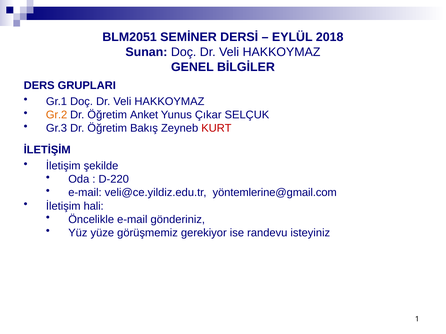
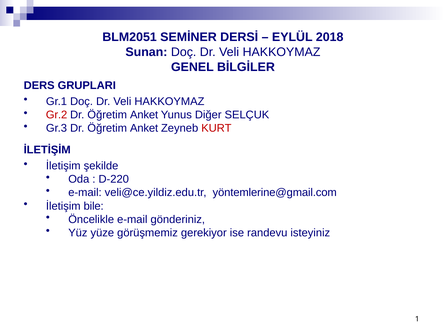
Gr.2 colour: orange -> red
Çıkar: Çıkar -> Diğer
Gr.3 Dr Öğretim Bakış: Bakış -> Anket
hali: hali -> bile
